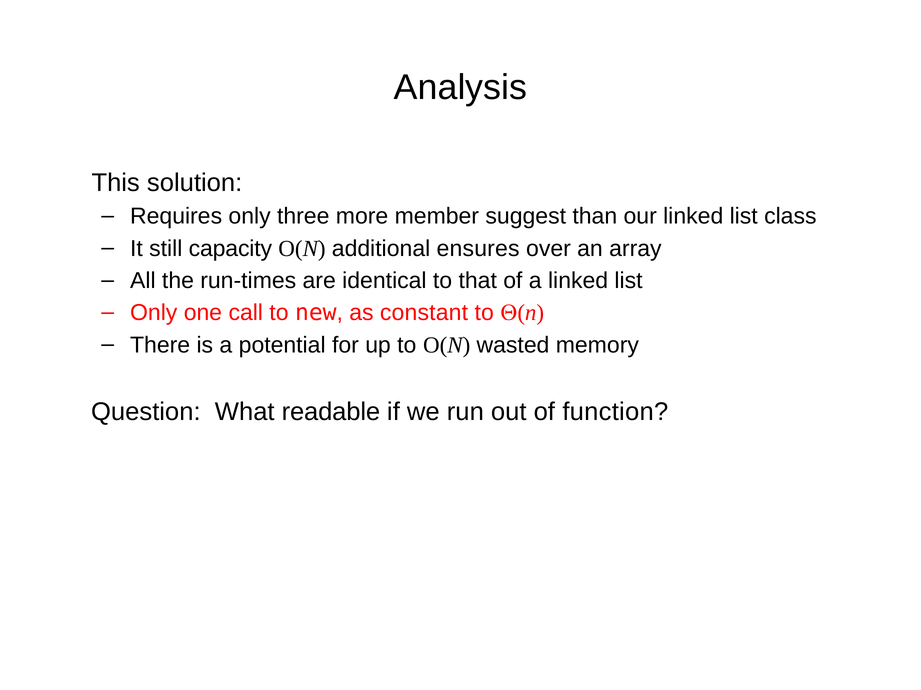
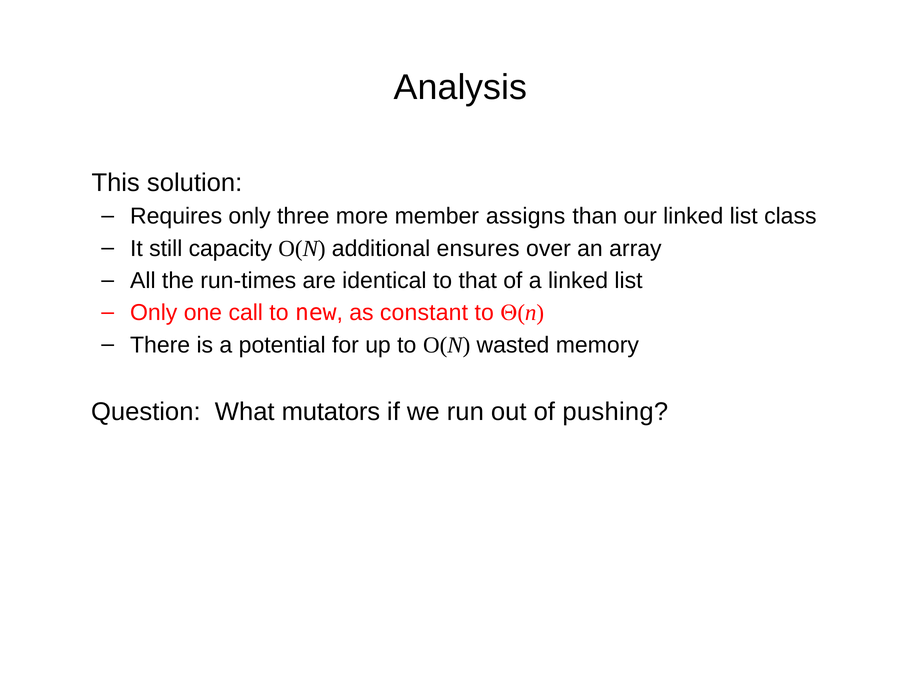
suggest: suggest -> assigns
readable: readable -> mutators
function: function -> pushing
